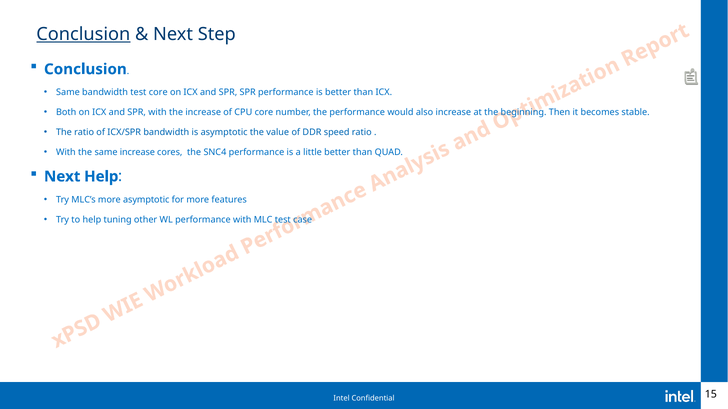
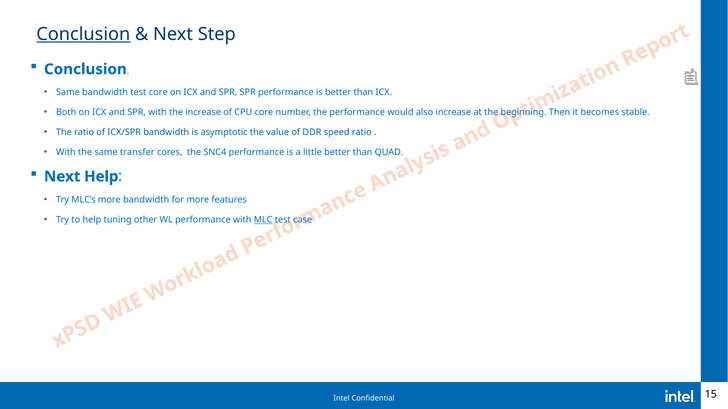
same increase: increase -> transfer
more asymptotic: asymptotic -> bandwidth
MLC underline: none -> present
